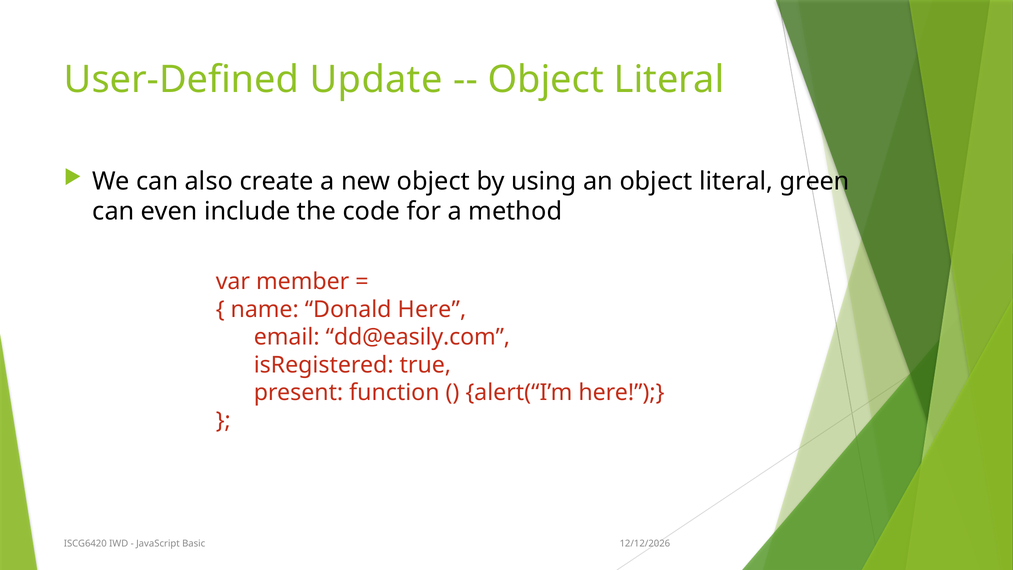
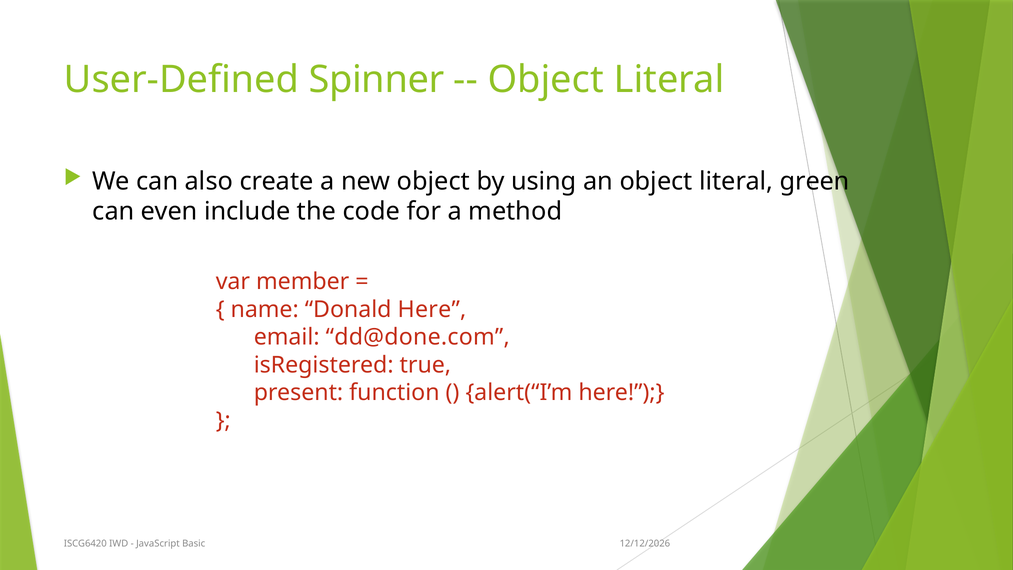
Update: Update -> Spinner
dd@easily.com: dd@easily.com -> dd@done.com
